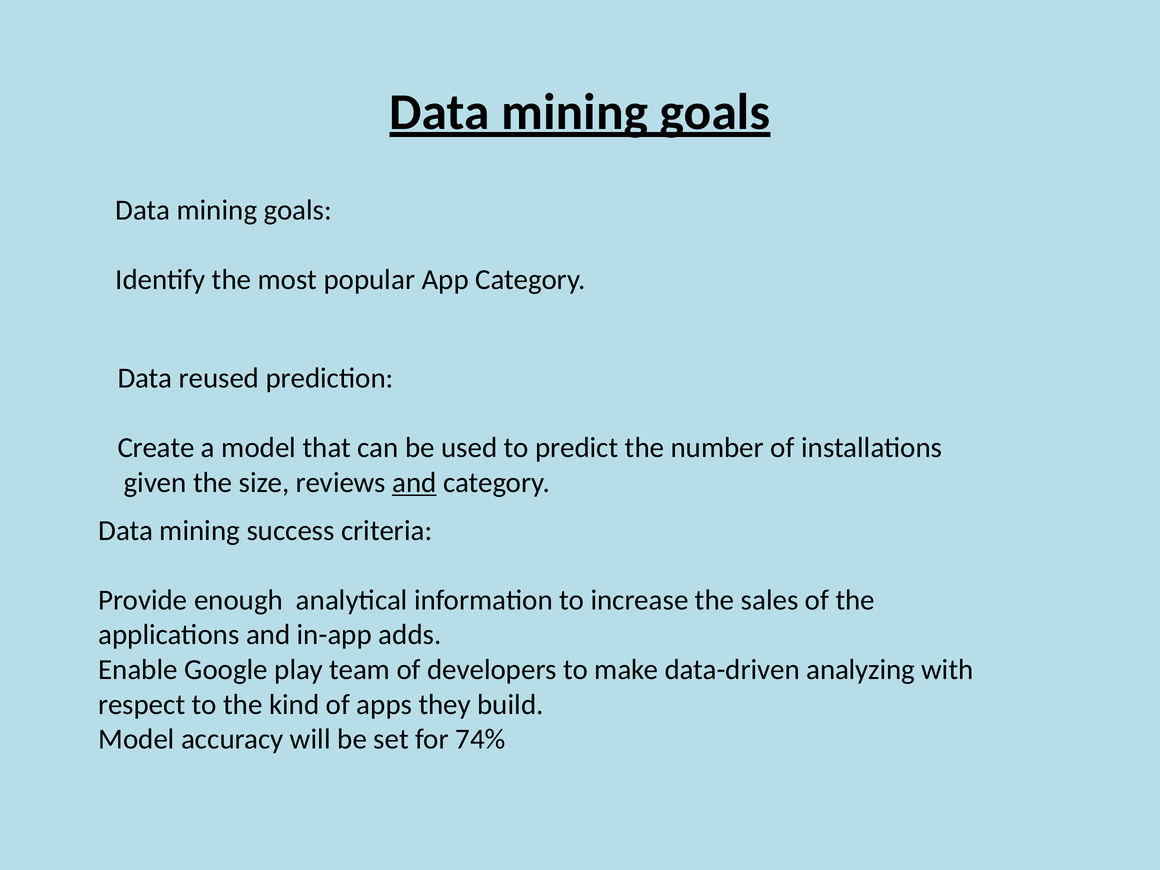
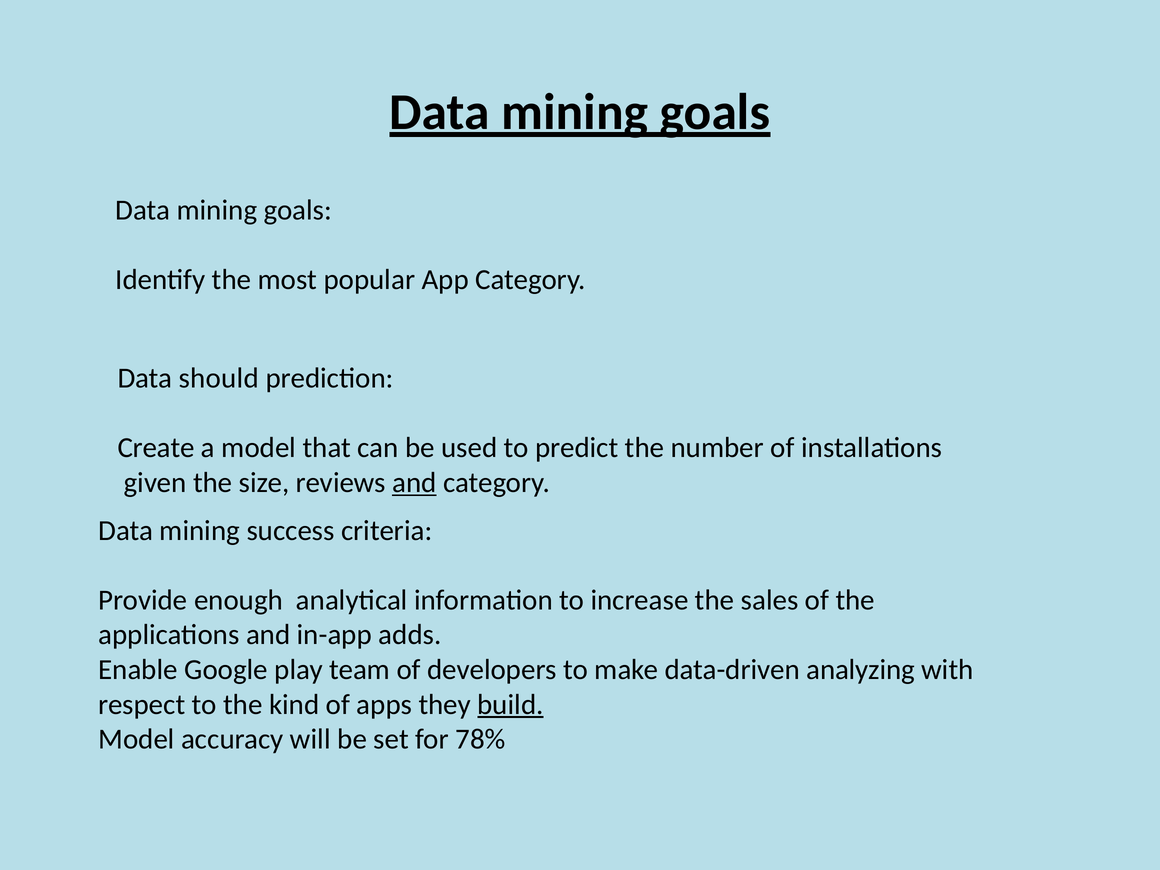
reused: reused -> should
build underline: none -> present
74%: 74% -> 78%
